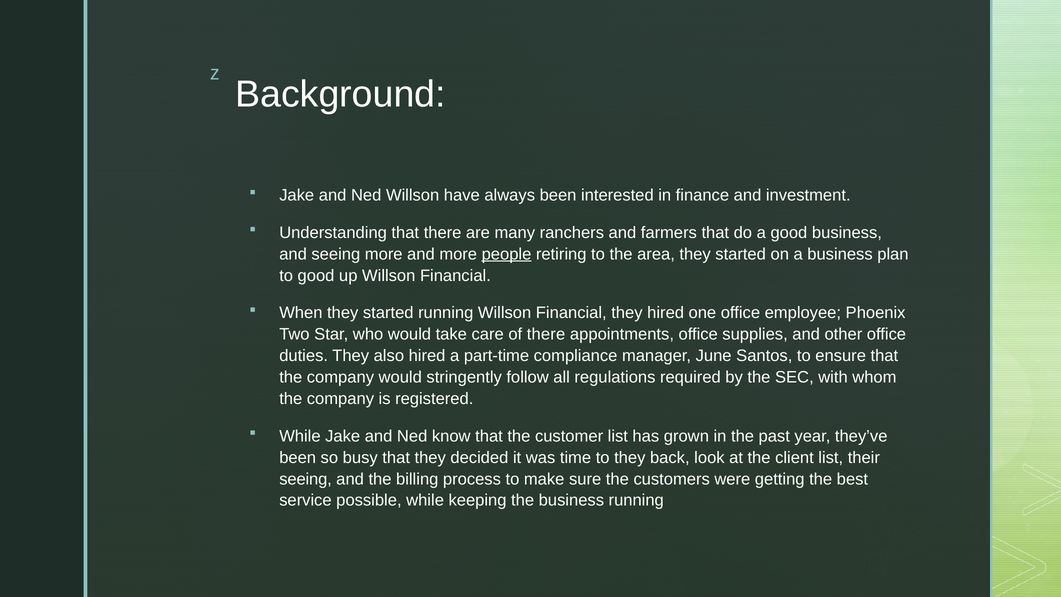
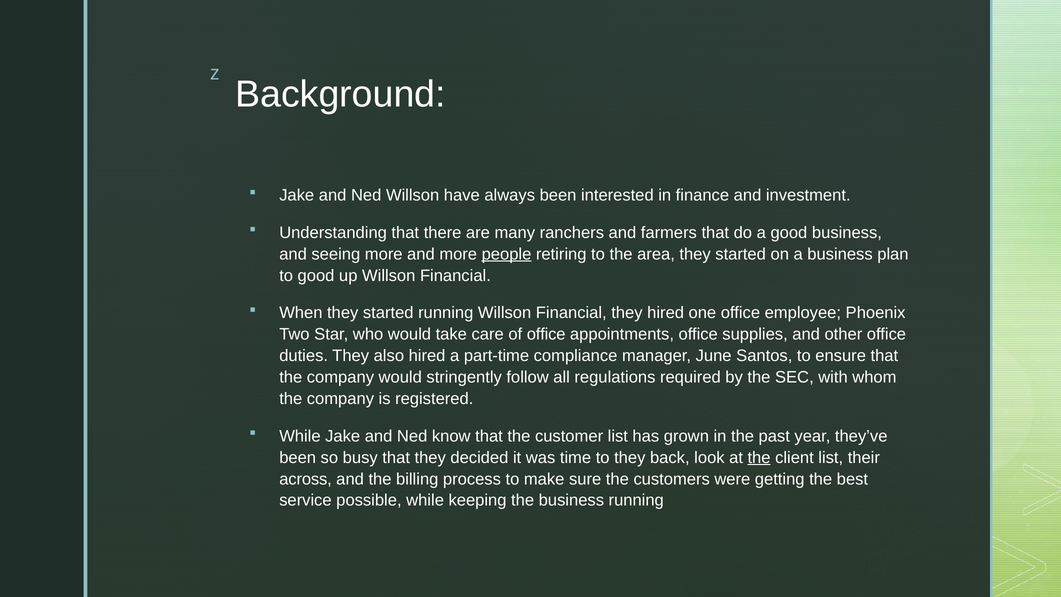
of there: there -> office
the at (759, 457) underline: none -> present
seeing at (306, 479): seeing -> across
